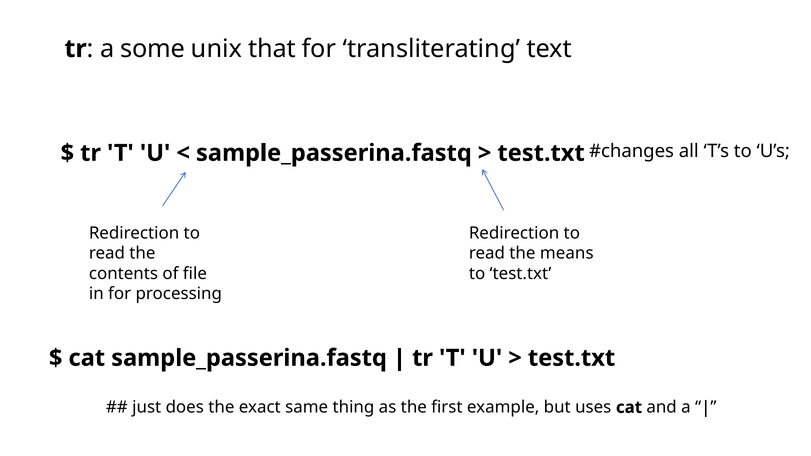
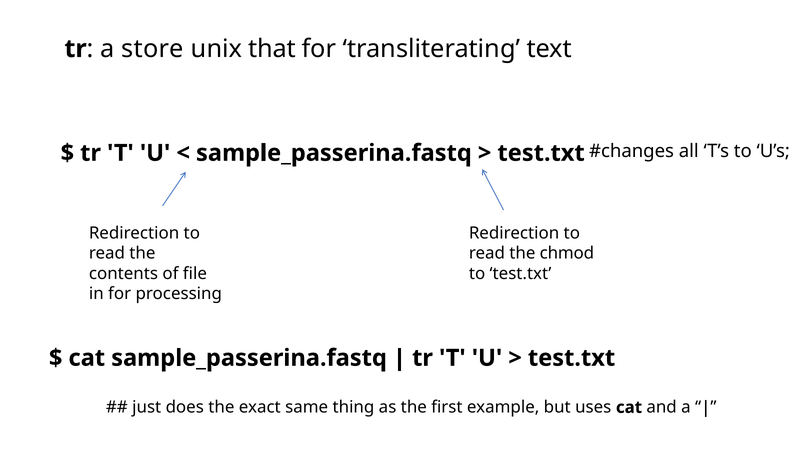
some: some -> store
means: means -> chmod
